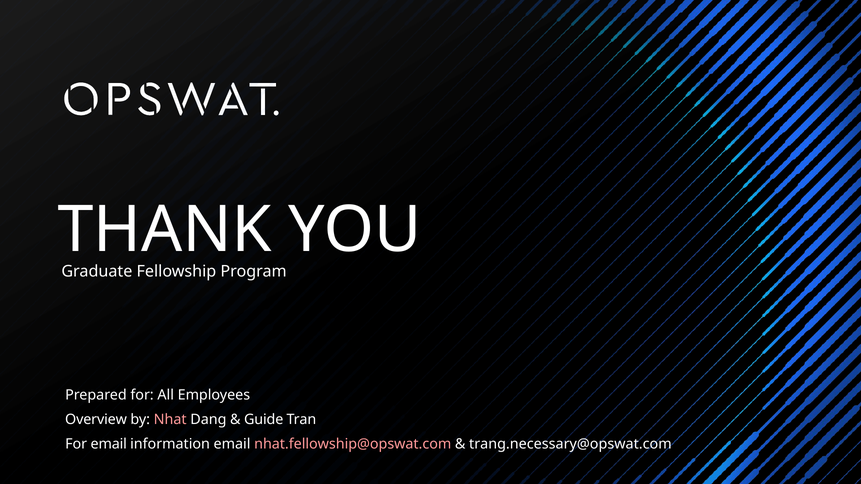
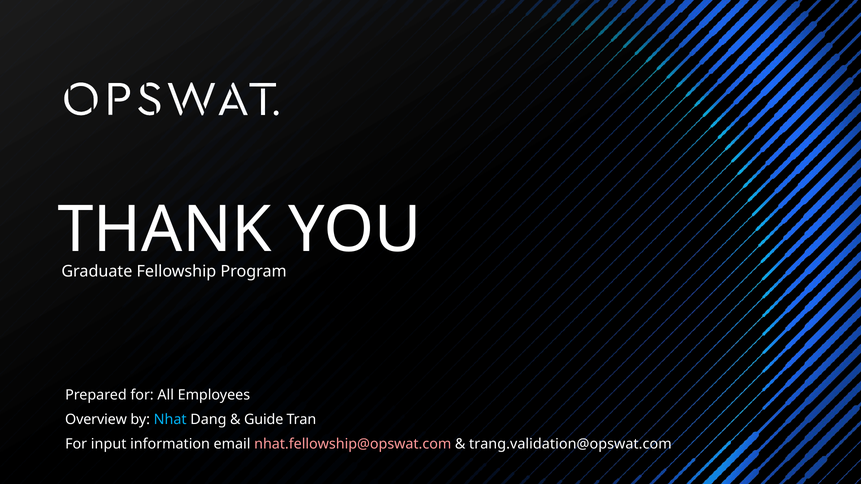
Nhat colour: pink -> light blue
For email: email -> input
trang.necessary@opswat.com: trang.necessary@opswat.com -> trang.validation@opswat.com
